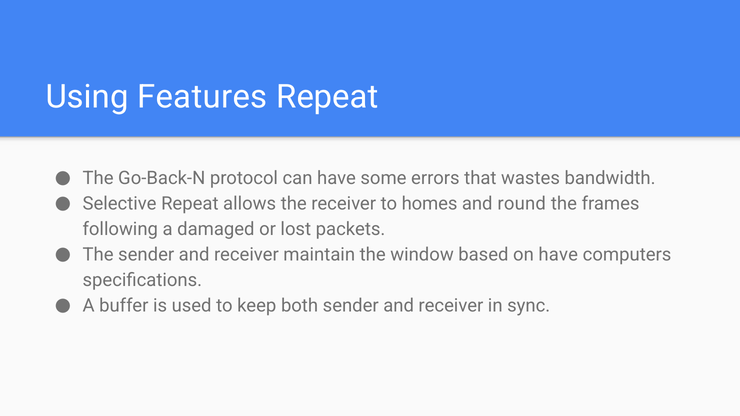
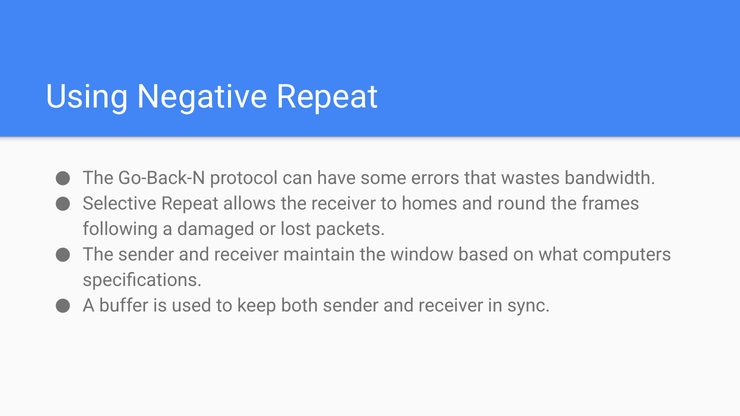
Features: Features -> Negative
on have: have -> what
